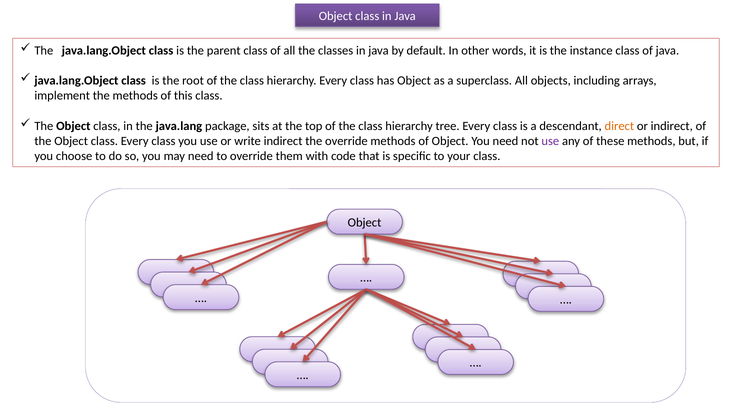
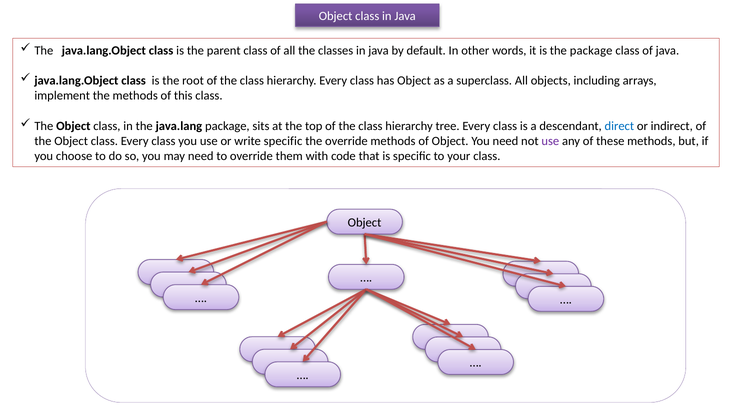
the instance: instance -> package
direct colour: orange -> blue
write indirect: indirect -> specific
